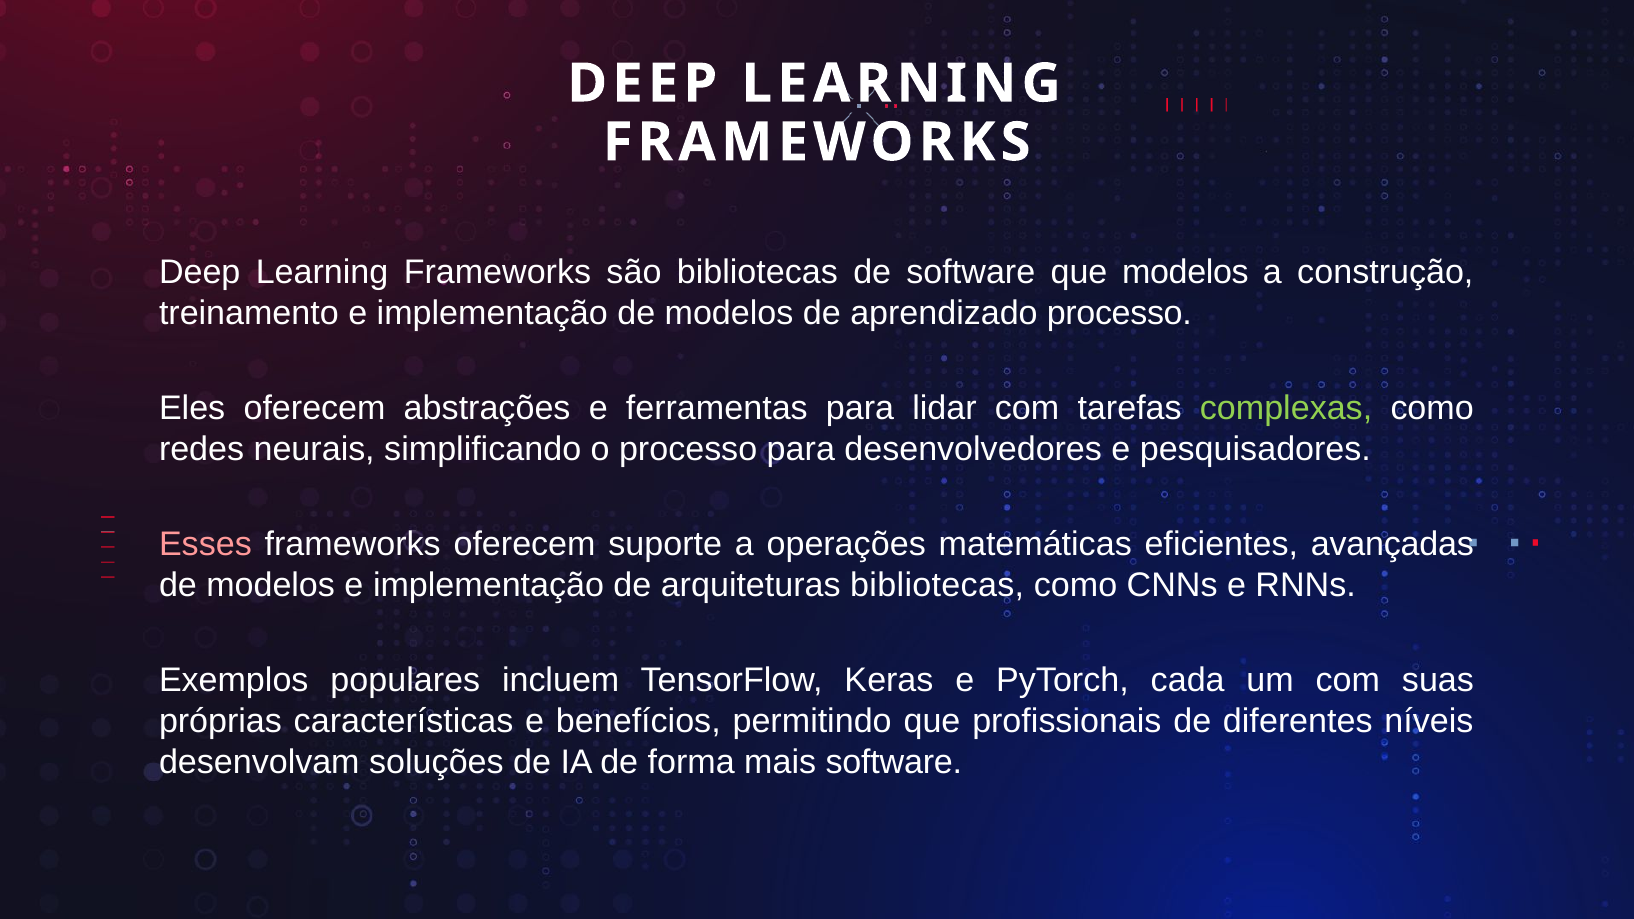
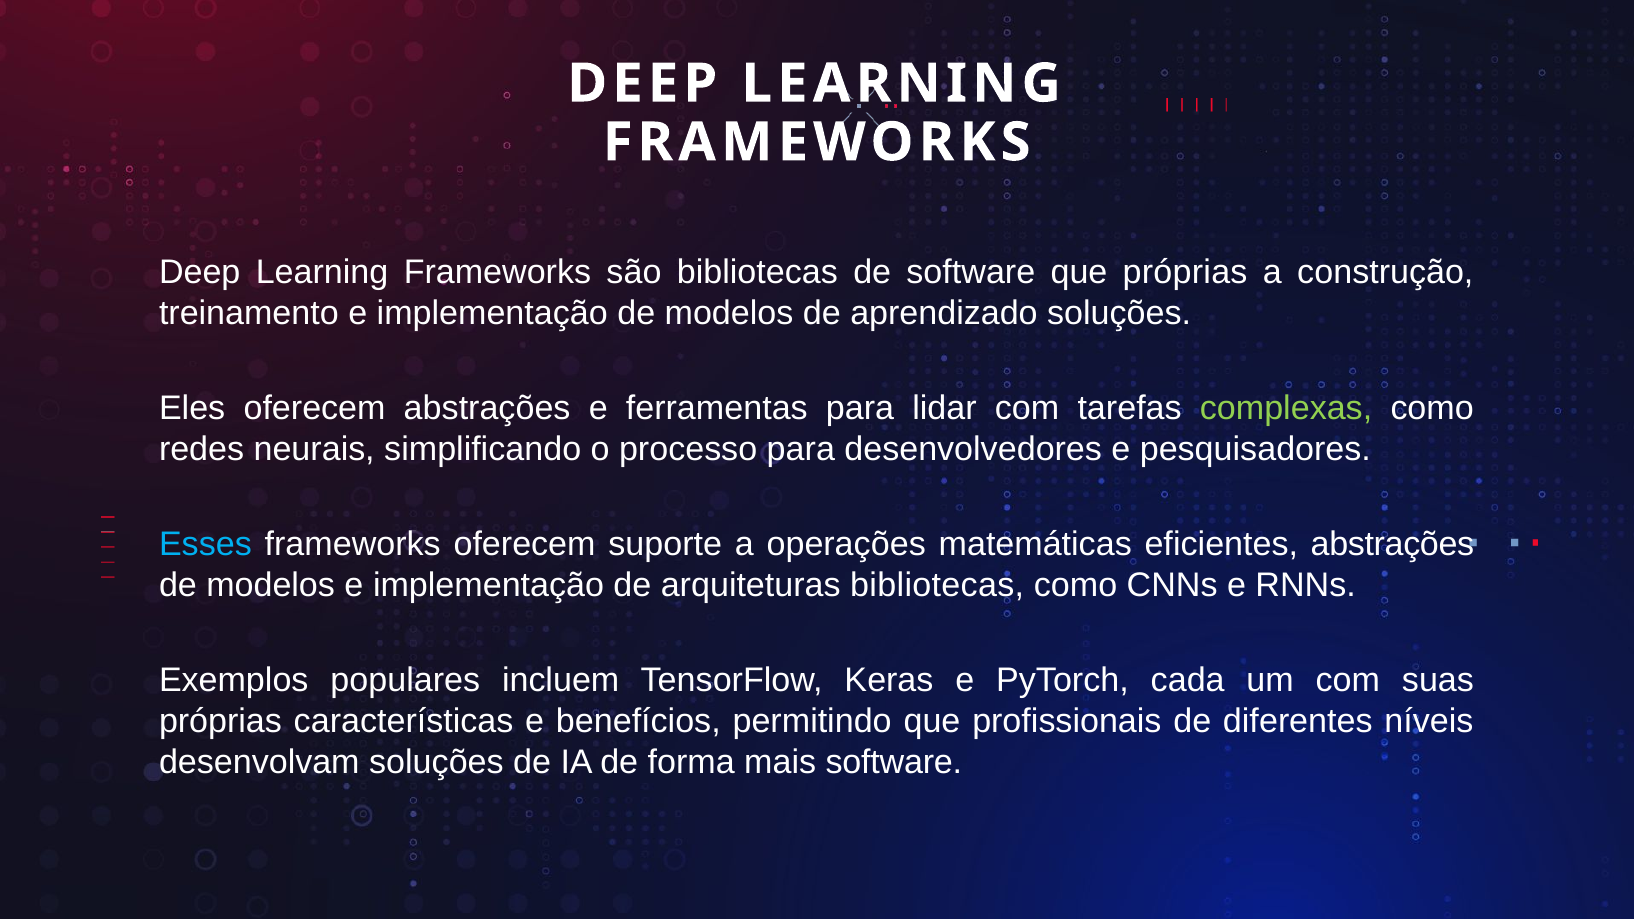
que modelos: modelos -> próprias
aprendizado processo: processo -> soluções
Esses colour: pink -> light blue
eficientes avançadas: avançadas -> abstrações
